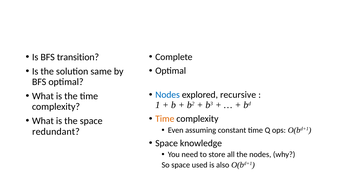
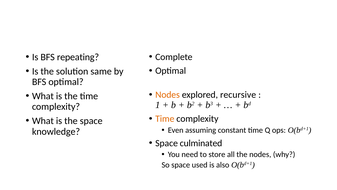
transition: transition -> repeating
Nodes at (168, 95) colour: blue -> orange
redundant: redundant -> knowledge
knowledge: knowledge -> culminated
